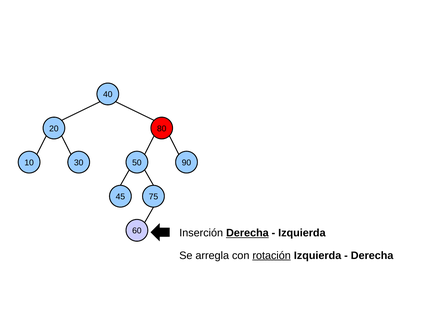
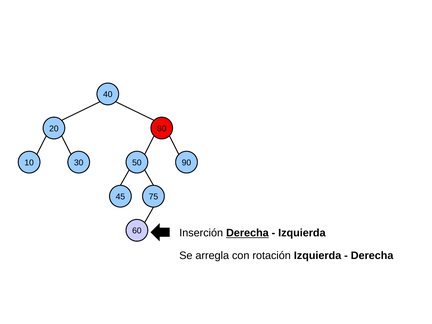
rotación underline: present -> none
